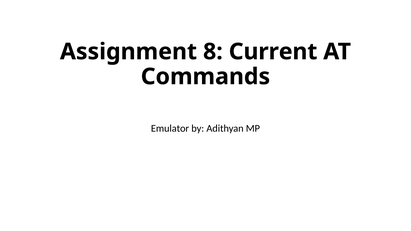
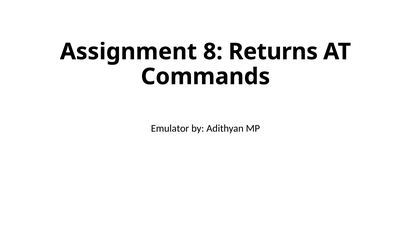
Current: Current -> Returns
